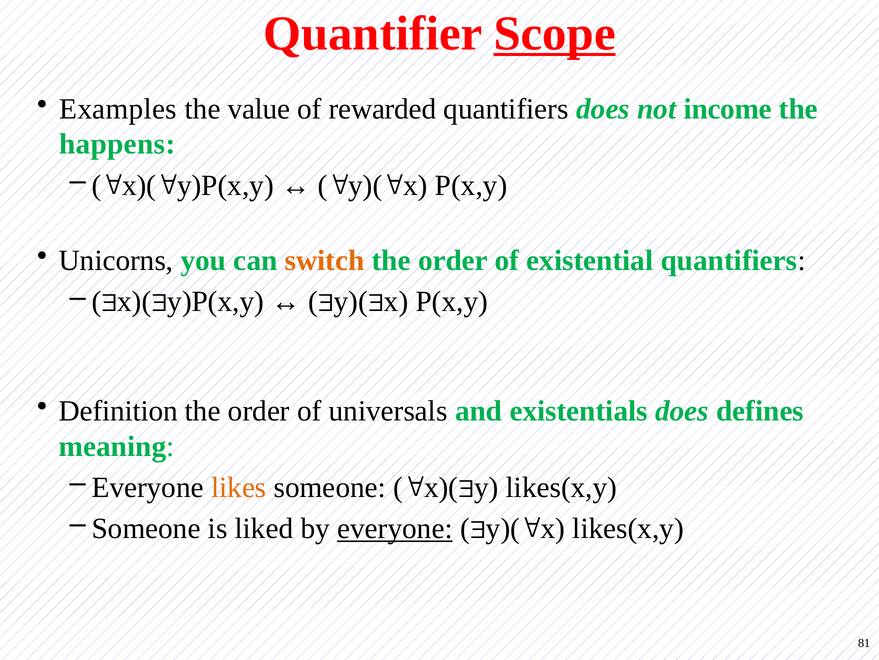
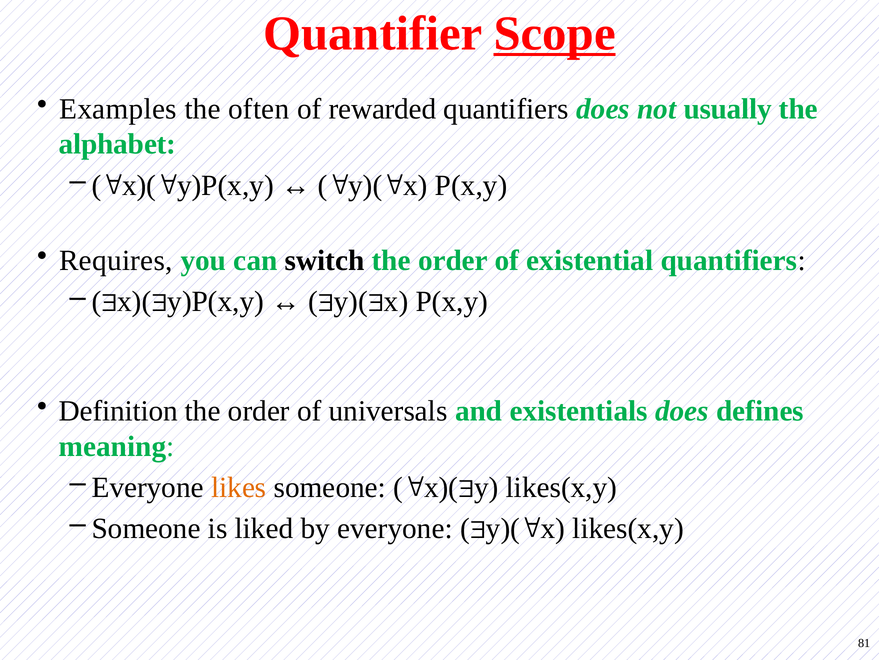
value: value -> often
income: income -> usually
happens: happens -> alphabet
Unicorns: Unicorns -> Requires
switch colour: orange -> black
everyone at (395, 528) underline: present -> none
